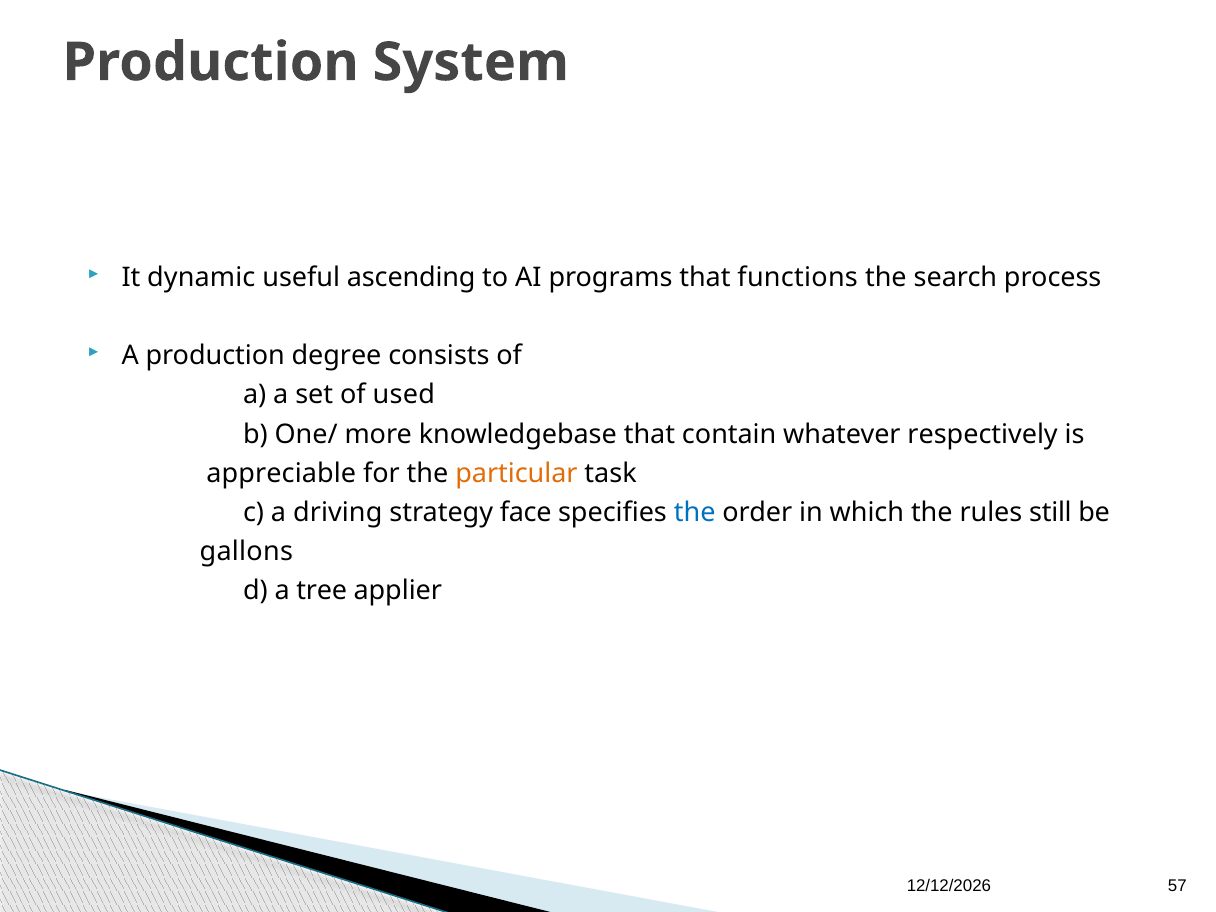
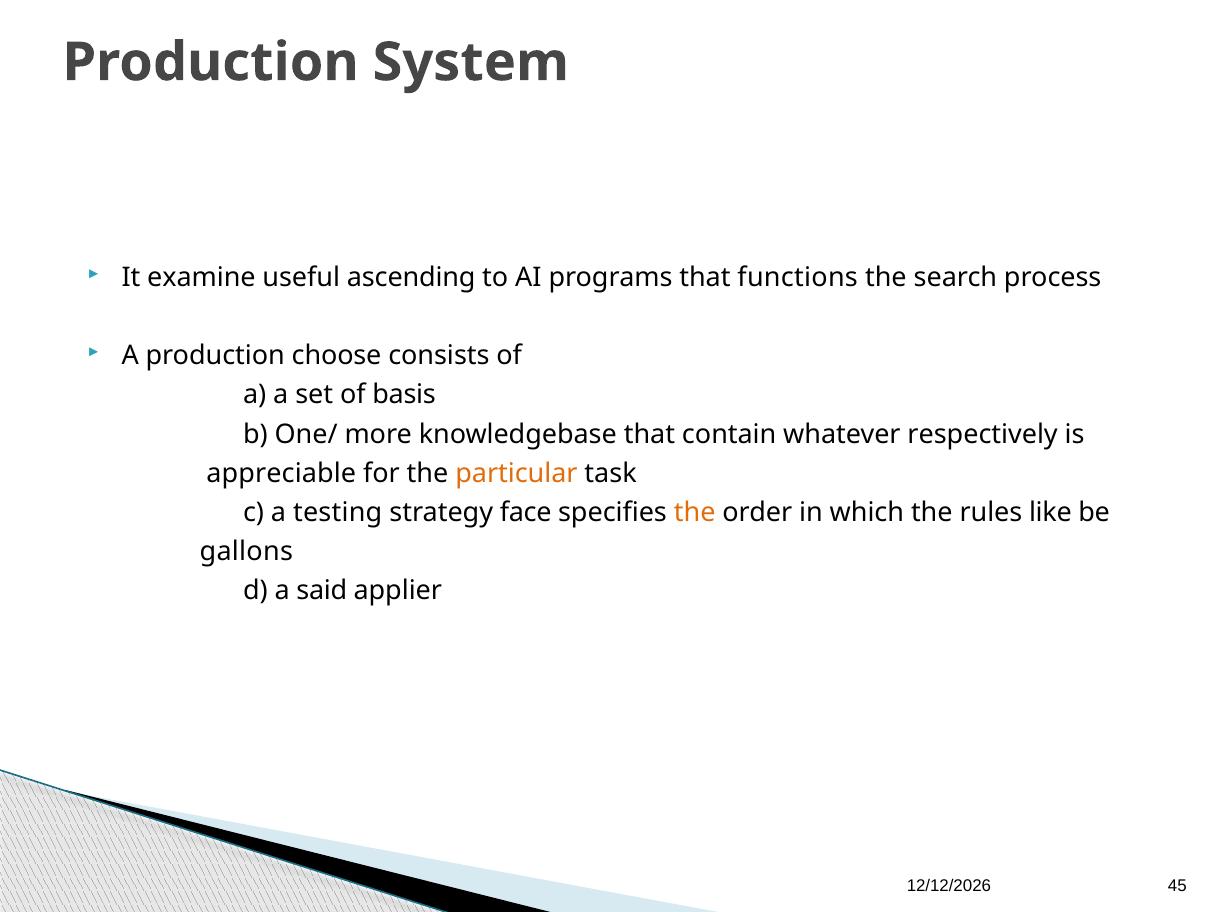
dynamic: dynamic -> examine
degree: degree -> choose
used: used -> basis
driving: driving -> testing
the at (695, 512) colour: blue -> orange
still: still -> like
tree: tree -> said
57: 57 -> 45
